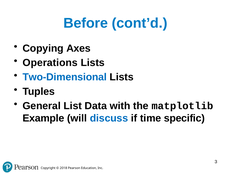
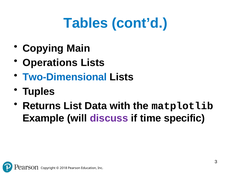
Before: Before -> Tables
Axes: Axes -> Main
General: General -> Returns
discuss colour: blue -> purple
